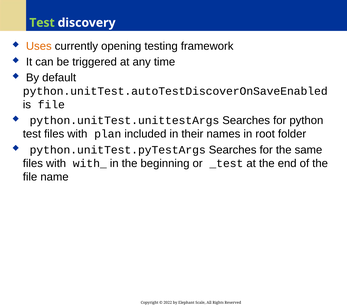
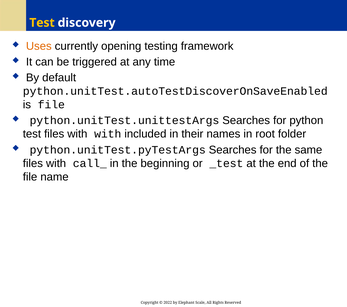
Test at (42, 23) colour: light green -> yellow
with plan: plan -> with
with_: with_ -> call_
